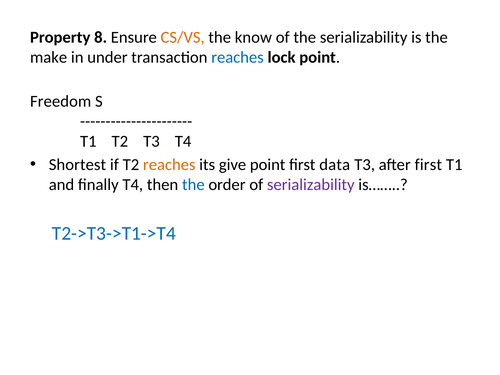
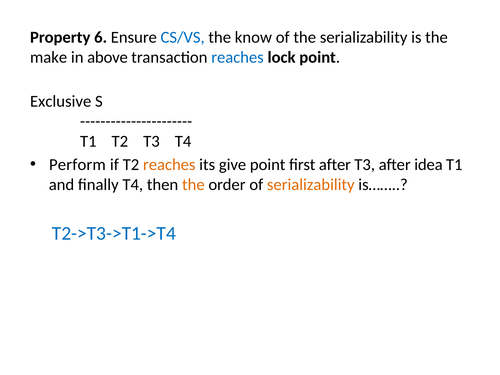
8: 8 -> 6
CS/VS colour: orange -> blue
under: under -> above
Freedom: Freedom -> Exclusive
Shortest: Shortest -> Perform
first data: data -> after
after first: first -> idea
the at (193, 184) colour: blue -> orange
serializability at (311, 184) colour: purple -> orange
